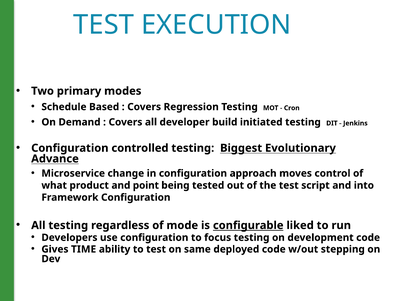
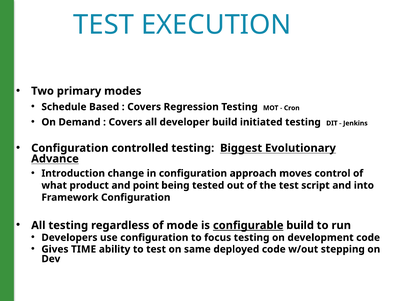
Microservice: Microservice -> Introduction
configurable liked: liked -> build
